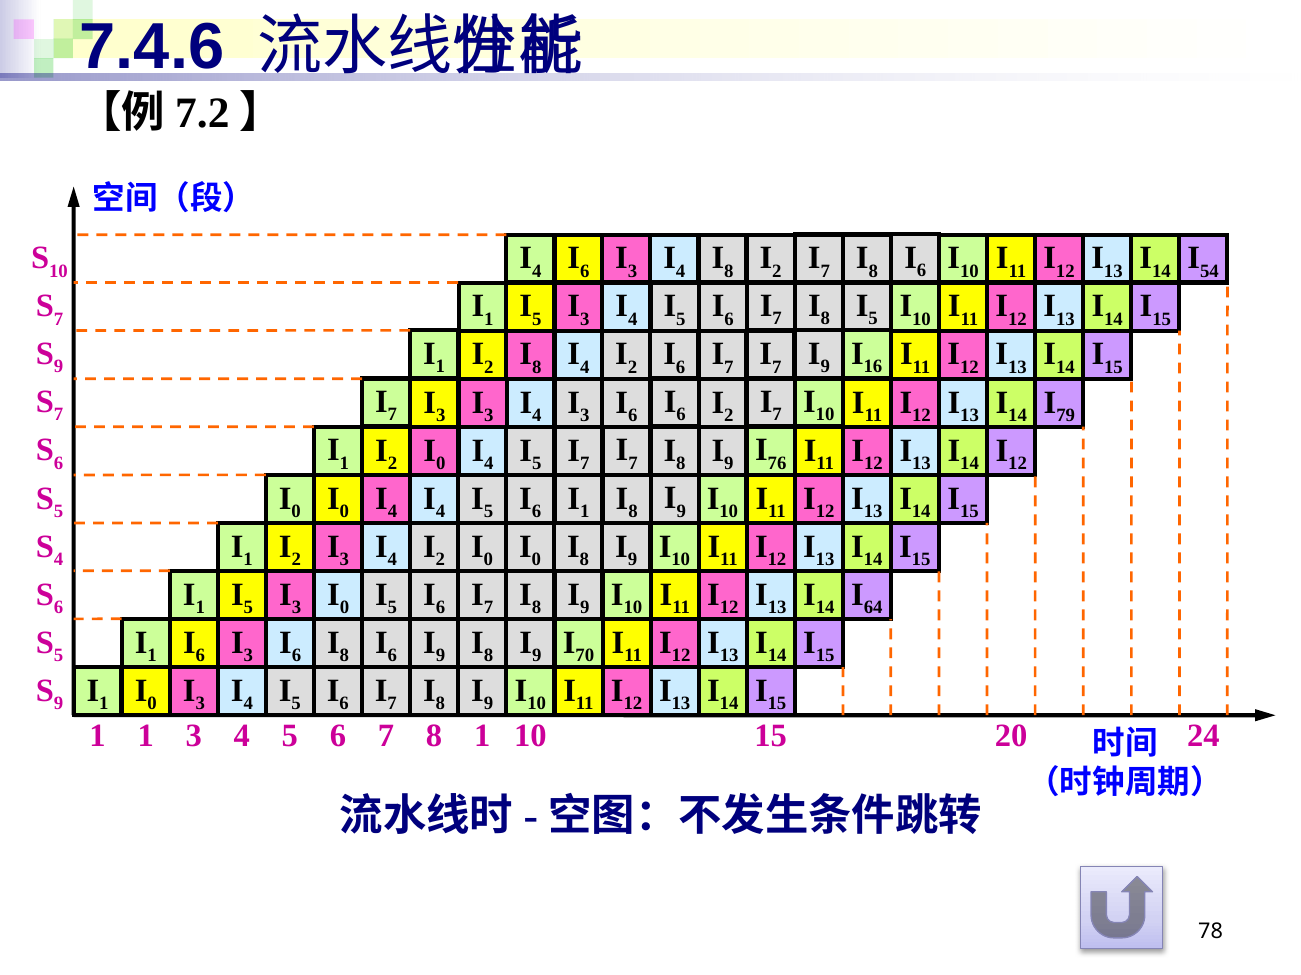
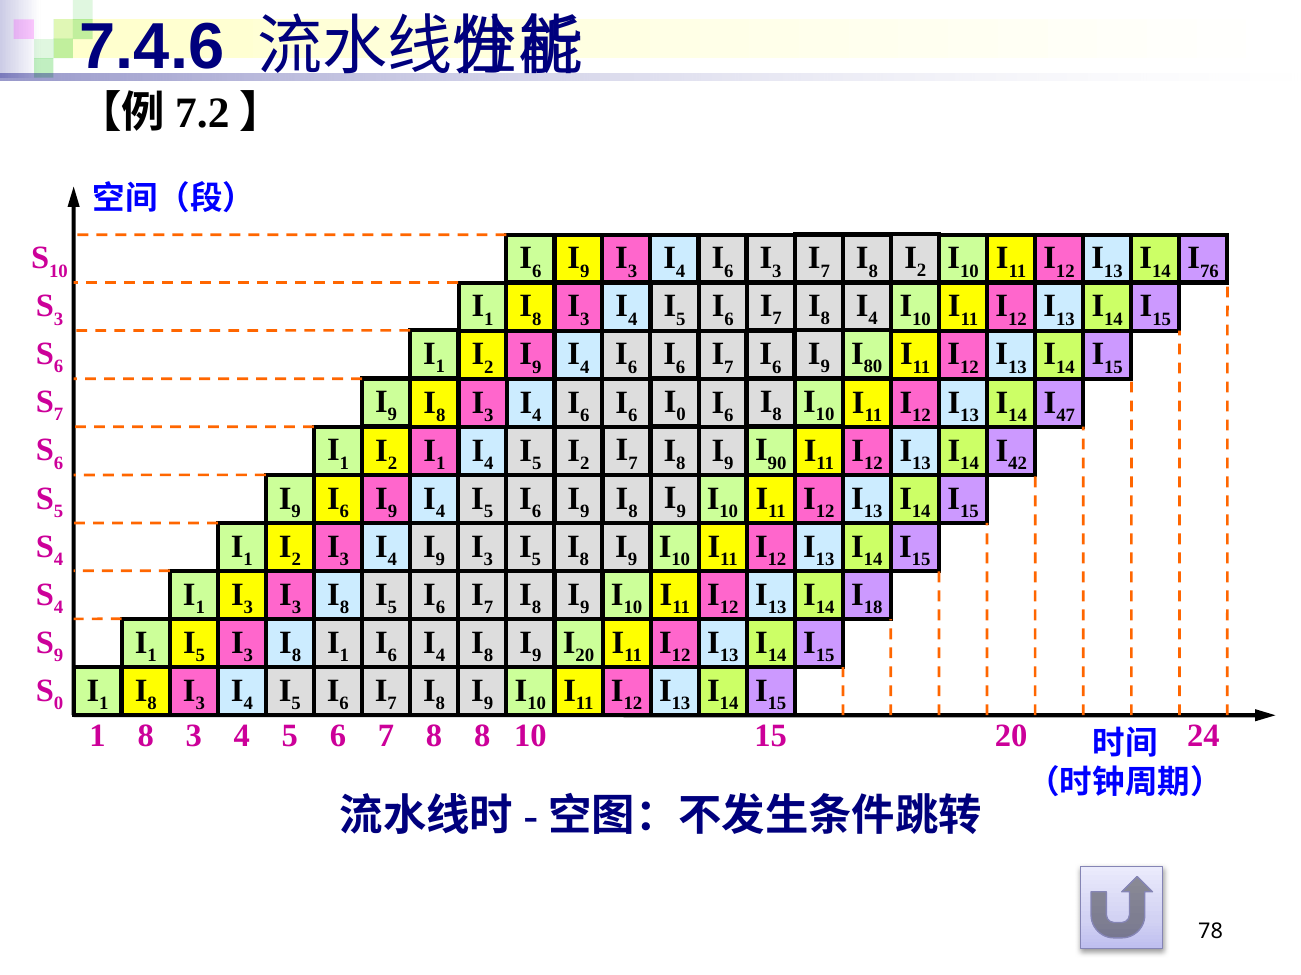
6 at (922, 271): 6 -> 2
4 at (537, 271): 4 -> 6
6 at (585, 271): 6 -> 9
8 at (729, 271): 8 -> 6
2 at (777, 271): 2 -> 3
54: 54 -> 76
7 at (59, 319): 7 -> 3
5 at (537, 319): 5 -> 8
5 at (873, 319): 5 -> 4
9 at (59, 367): 9 -> 6
16: 16 -> 80
8 at (537, 367): 8 -> 9
2 at (633, 367): 2 -> 6
7 at (777, 367): 7 -> 6
7 at (392, 415): 7 -> 9
6 at (681, 415): 6 -> 0
7 at (777, 415): 7 -> 8
3 at (441, 415): 3 -> 8
3 at (585, 415): 3 -> 6
2 at (729, 415): 2 -> 6
79: 79 -> 47
76: 76 -> 90
0 at (441, 463): 0 -> 1
7 at (585, 463): 7 -> 2
12 at (1018, 463): 12 -> 42
0 at (296, 512): 0 -> 9
0 at (344, 512): 0 -> 6
1 at (585, 512): 1 -> 9
4 at (393, 512): 4 -> 9
2 at (440, 560): 2 -> 9
0 at (488, 560): 0 -> 3
0 at (536, 560): 0 -> 5
6 at (59, 608): 6 -> 4
5 at (248, 608): 5 -> 3
0 at (345, 608): 0 -> 8
64: 64 -> 18
5 at (59, 656): 5 -> 9
6 at (200, 656): 6 -> 5
6 at (296, 656): 6 -> 8
70 at (585, 656): 70 -> 20
8 at (344, 656): 8 -> 1
9 at (440, 656): 9 -> 4
9 at (59, 704): 9 -> 0
0 at (152, 704): 0 -> 8
1 1: 1 -> 8
7 1: 1 -> 8
